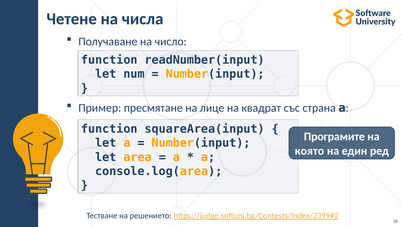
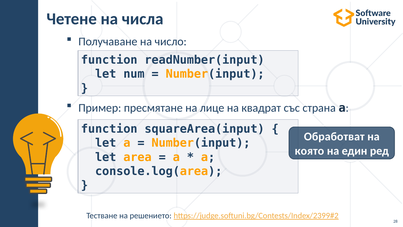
Програмите: Програмите -> Обработват
